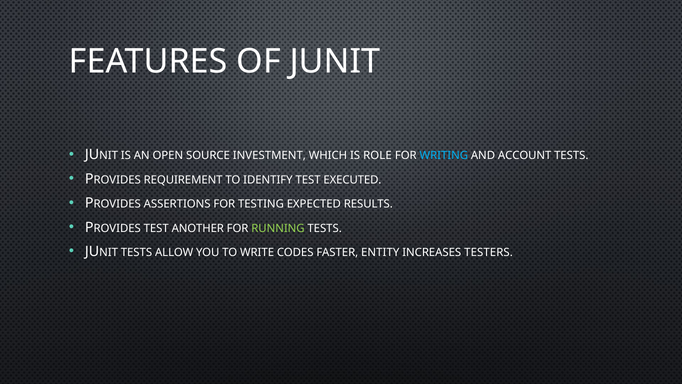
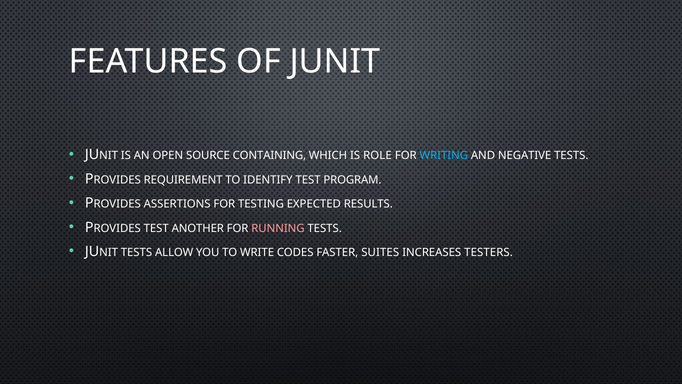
INVESTMENT: INVESTMENT -> CONTAINING
ACCOUNT: ACCOUNT -> NEGATIVE
EXECUTED: EXECUTED -> PROGRAM
RUNNING colour: light green -> pink
ENTITY: ENTITY -> SUITES
